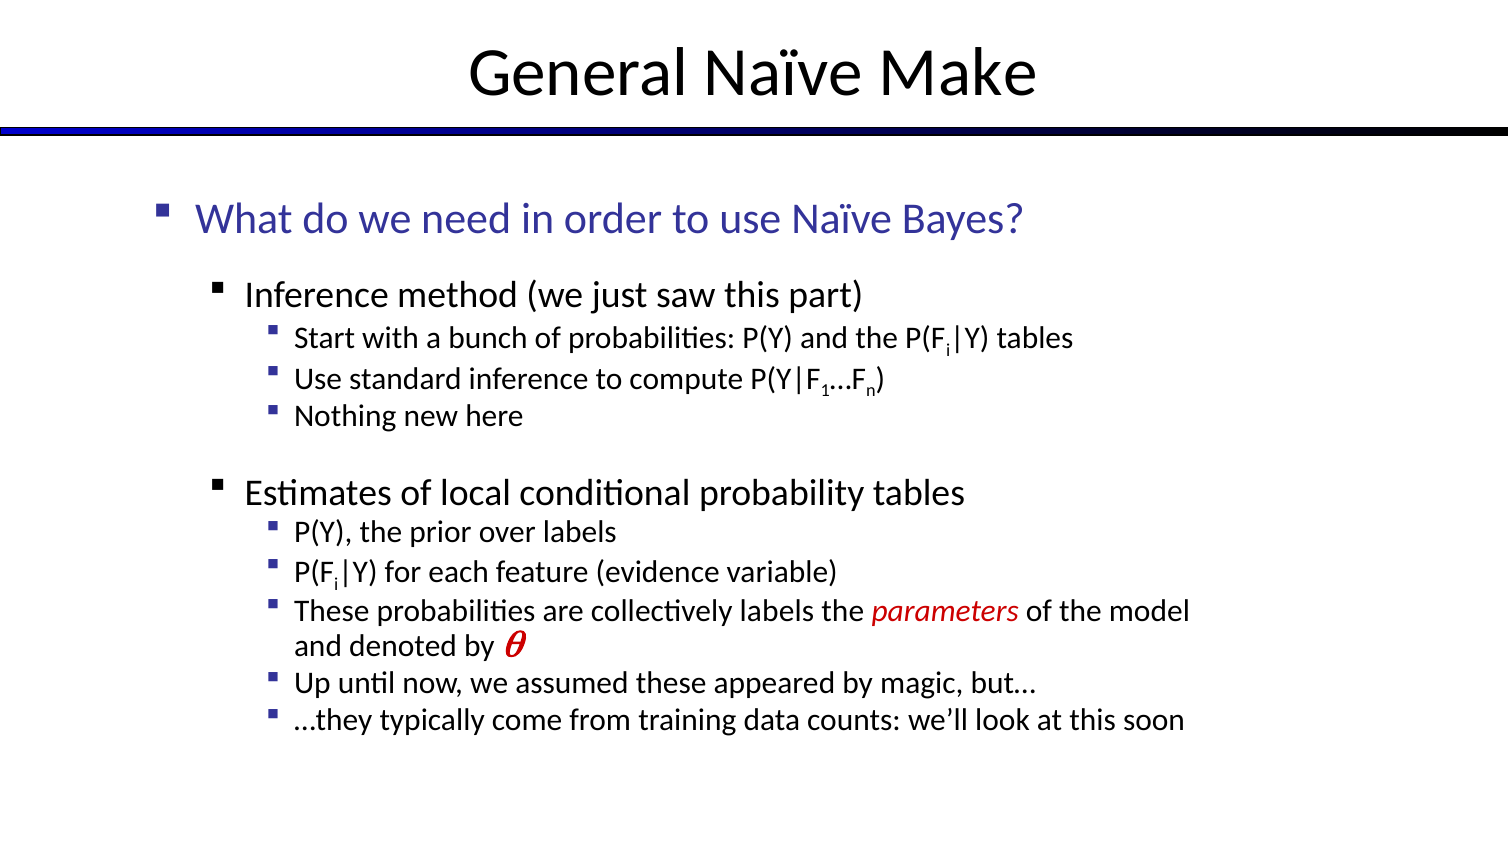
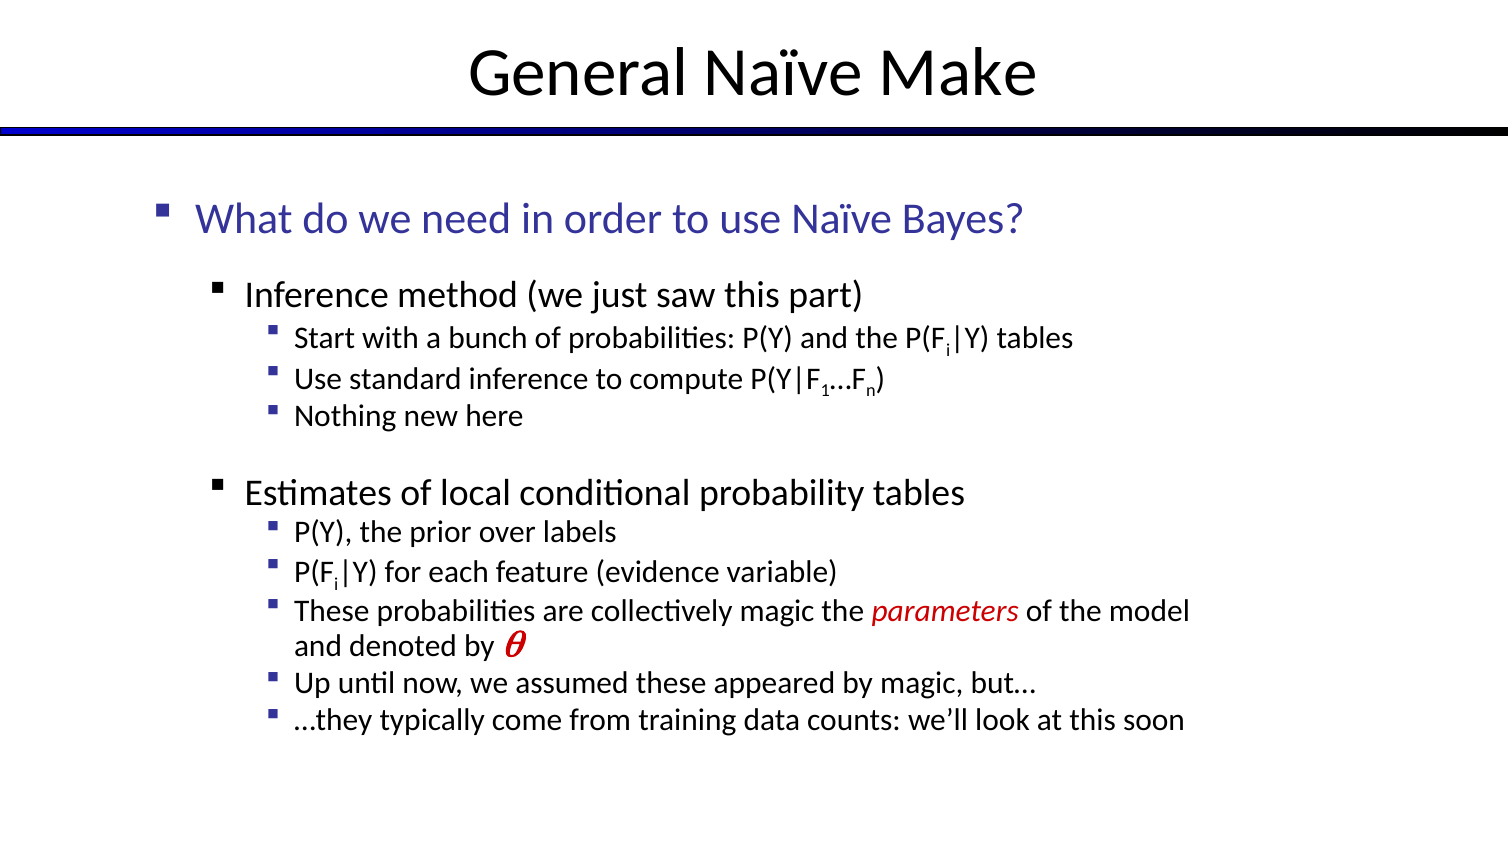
collectively labels: labels -> magic
